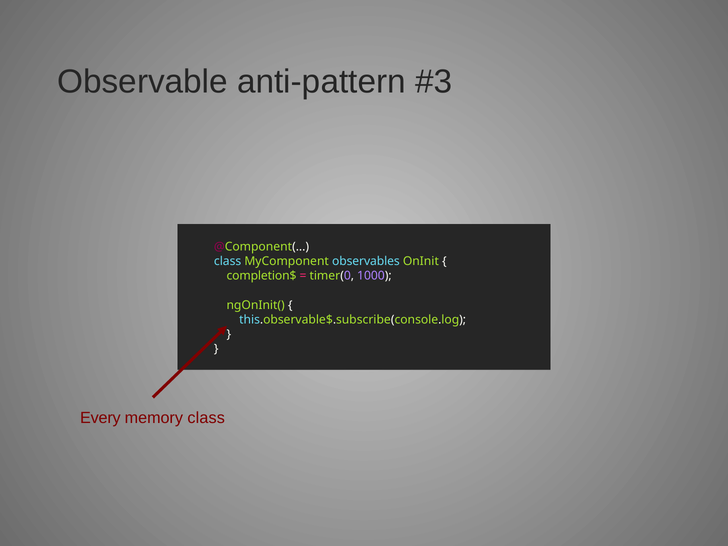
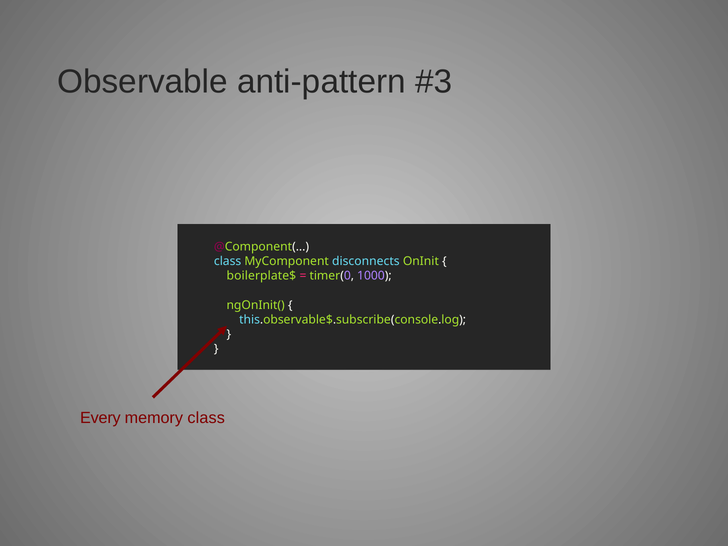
observables: observables -> disconnects
completion$: completion$ -> boilerplate$
